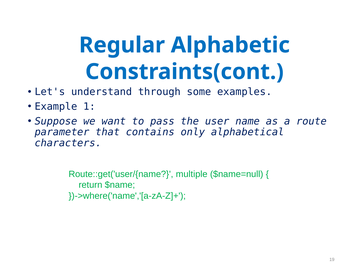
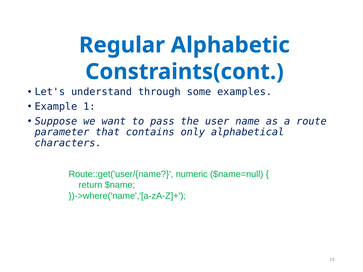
multiple: multiple -> numeric
